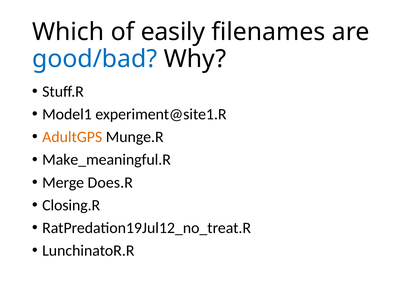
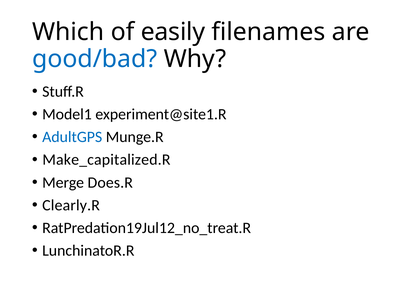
AdultGPS colour: orange -> blue
Make_meaningful.R: Make_meaningful.R -> Make_capitalized.R
Closing.R: Closing.R -> Clearly.R
